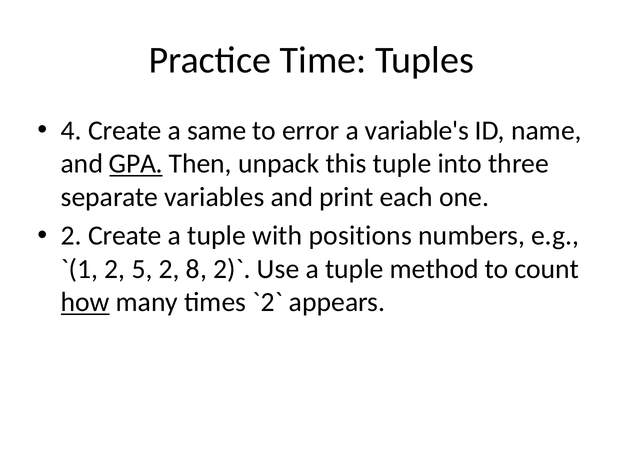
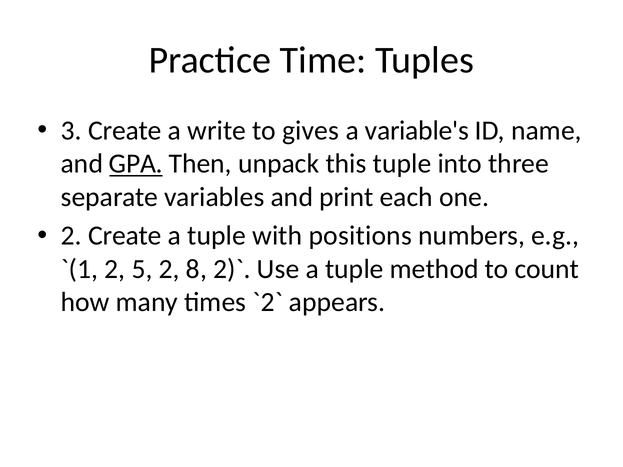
4: 4 -> 3
same: same -> write
error: error -> gives
how underline: present -> none
